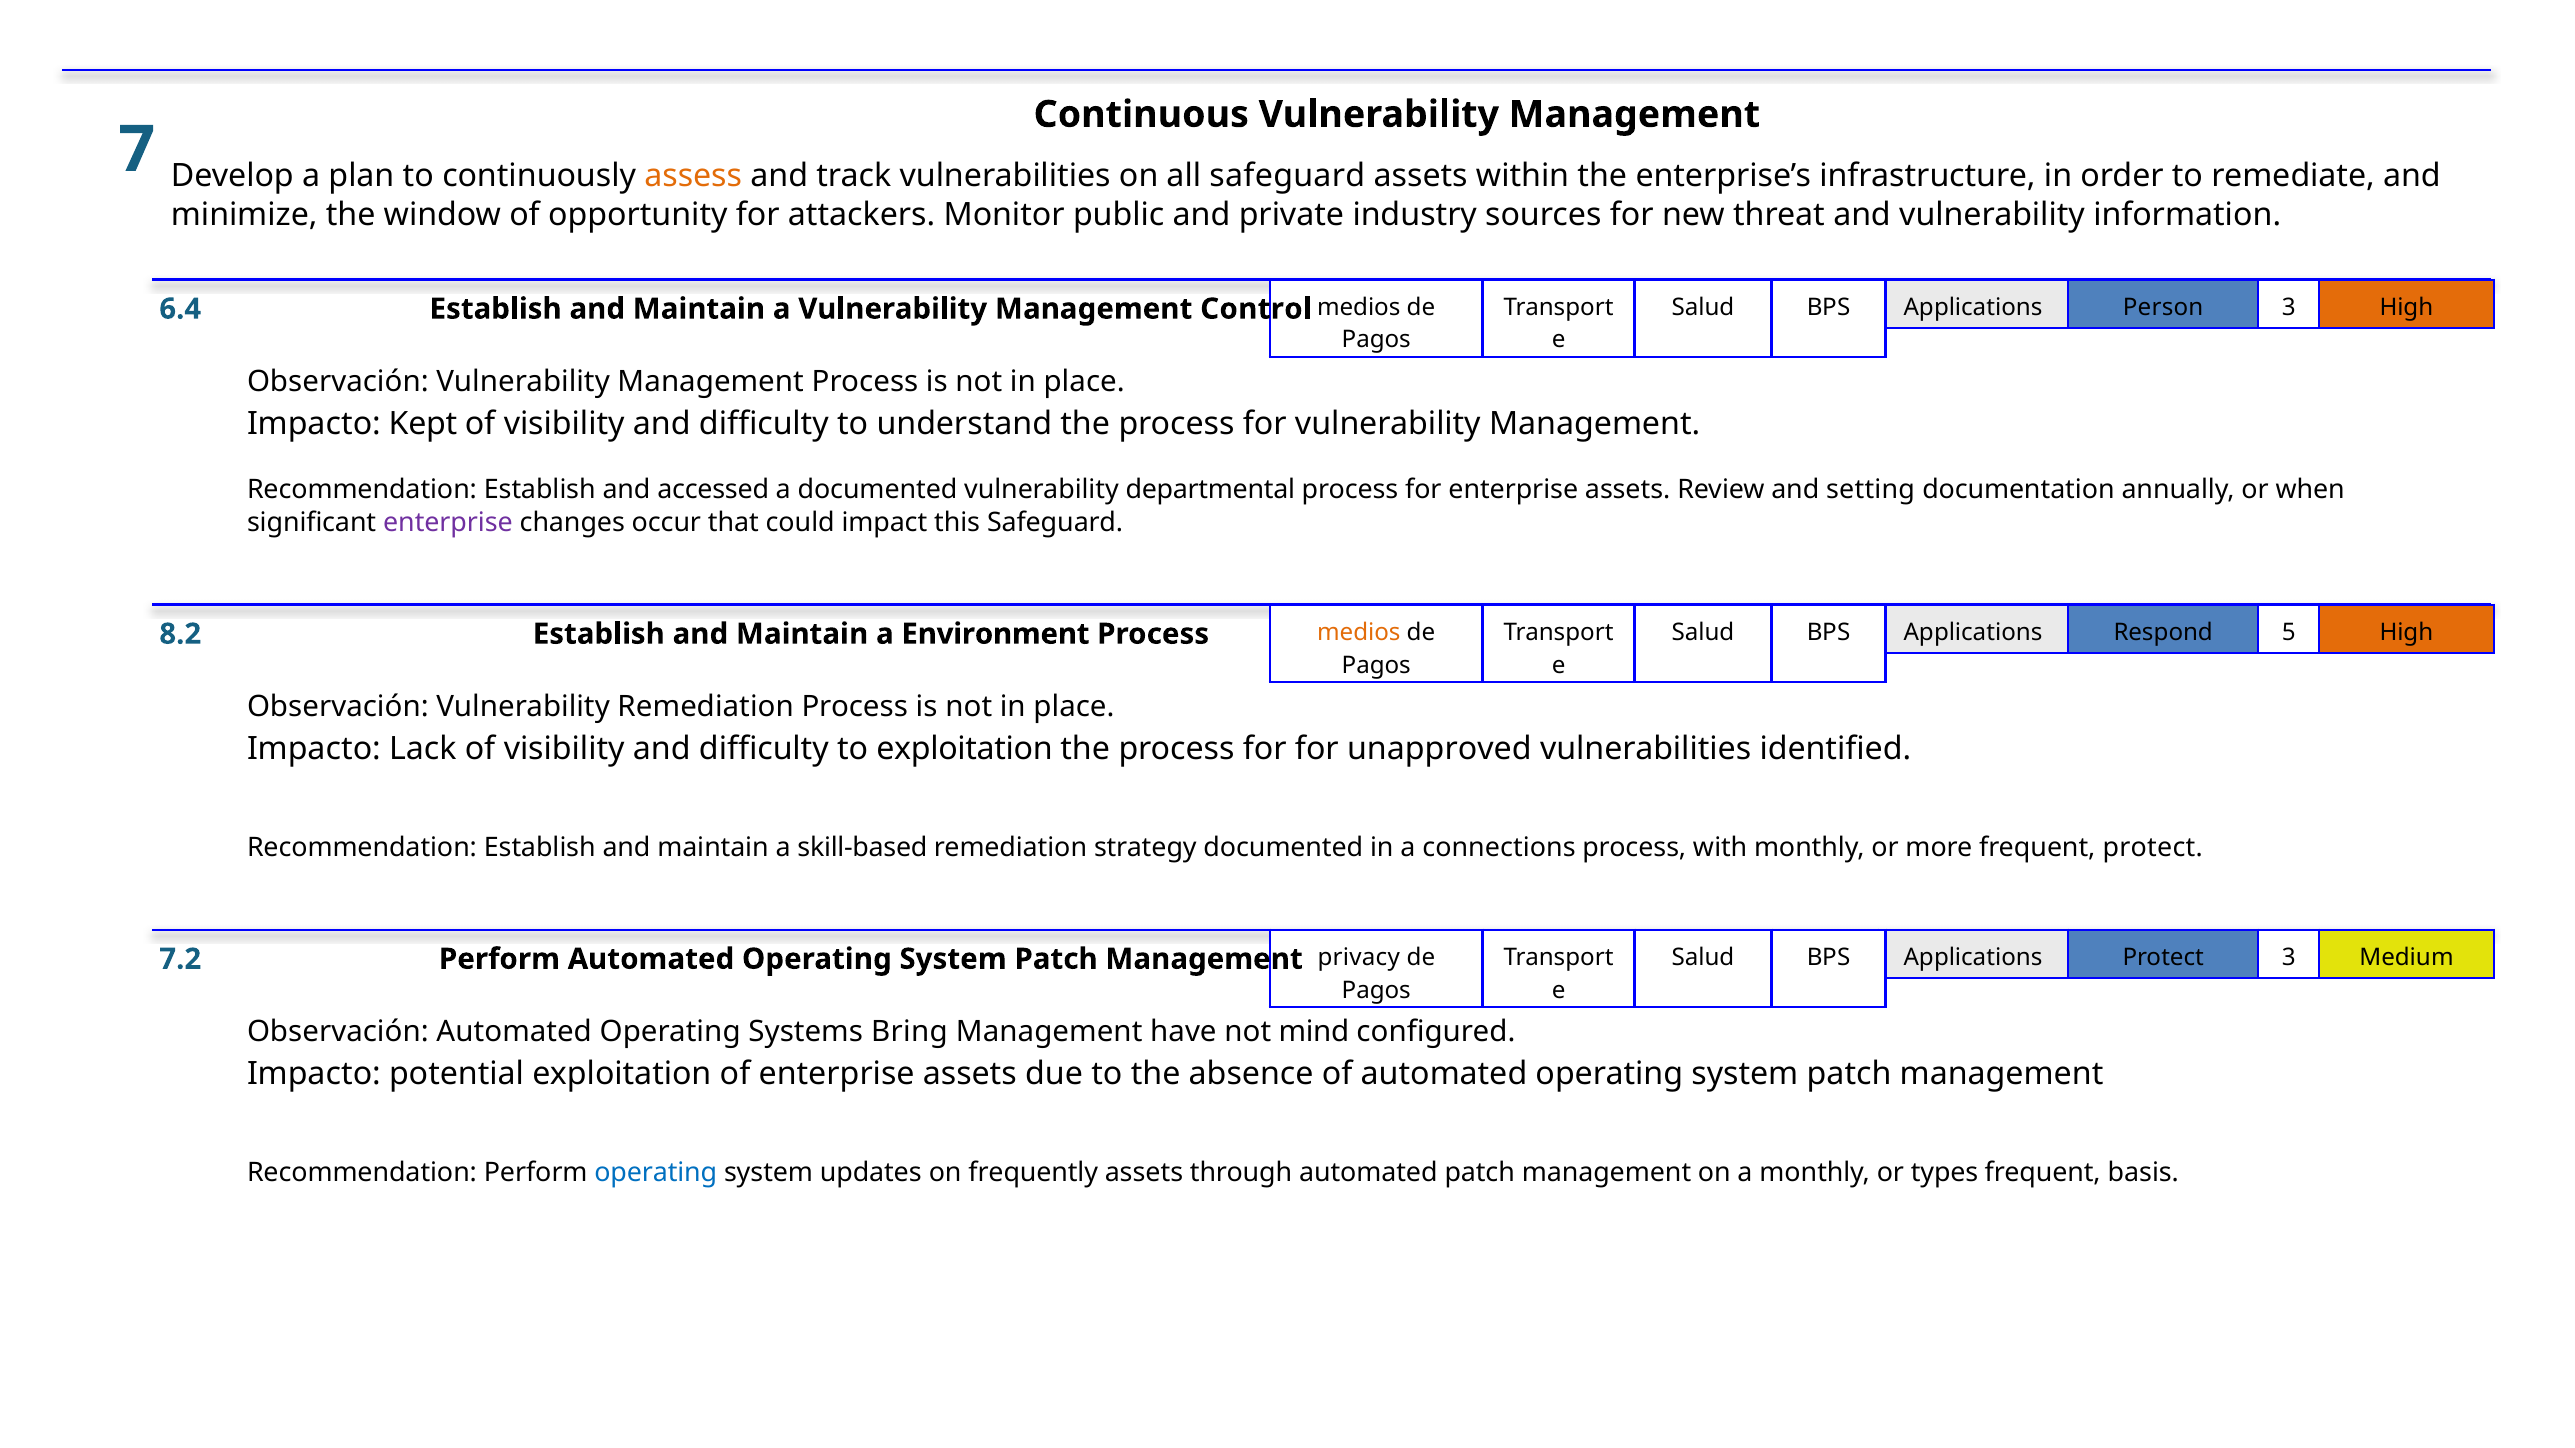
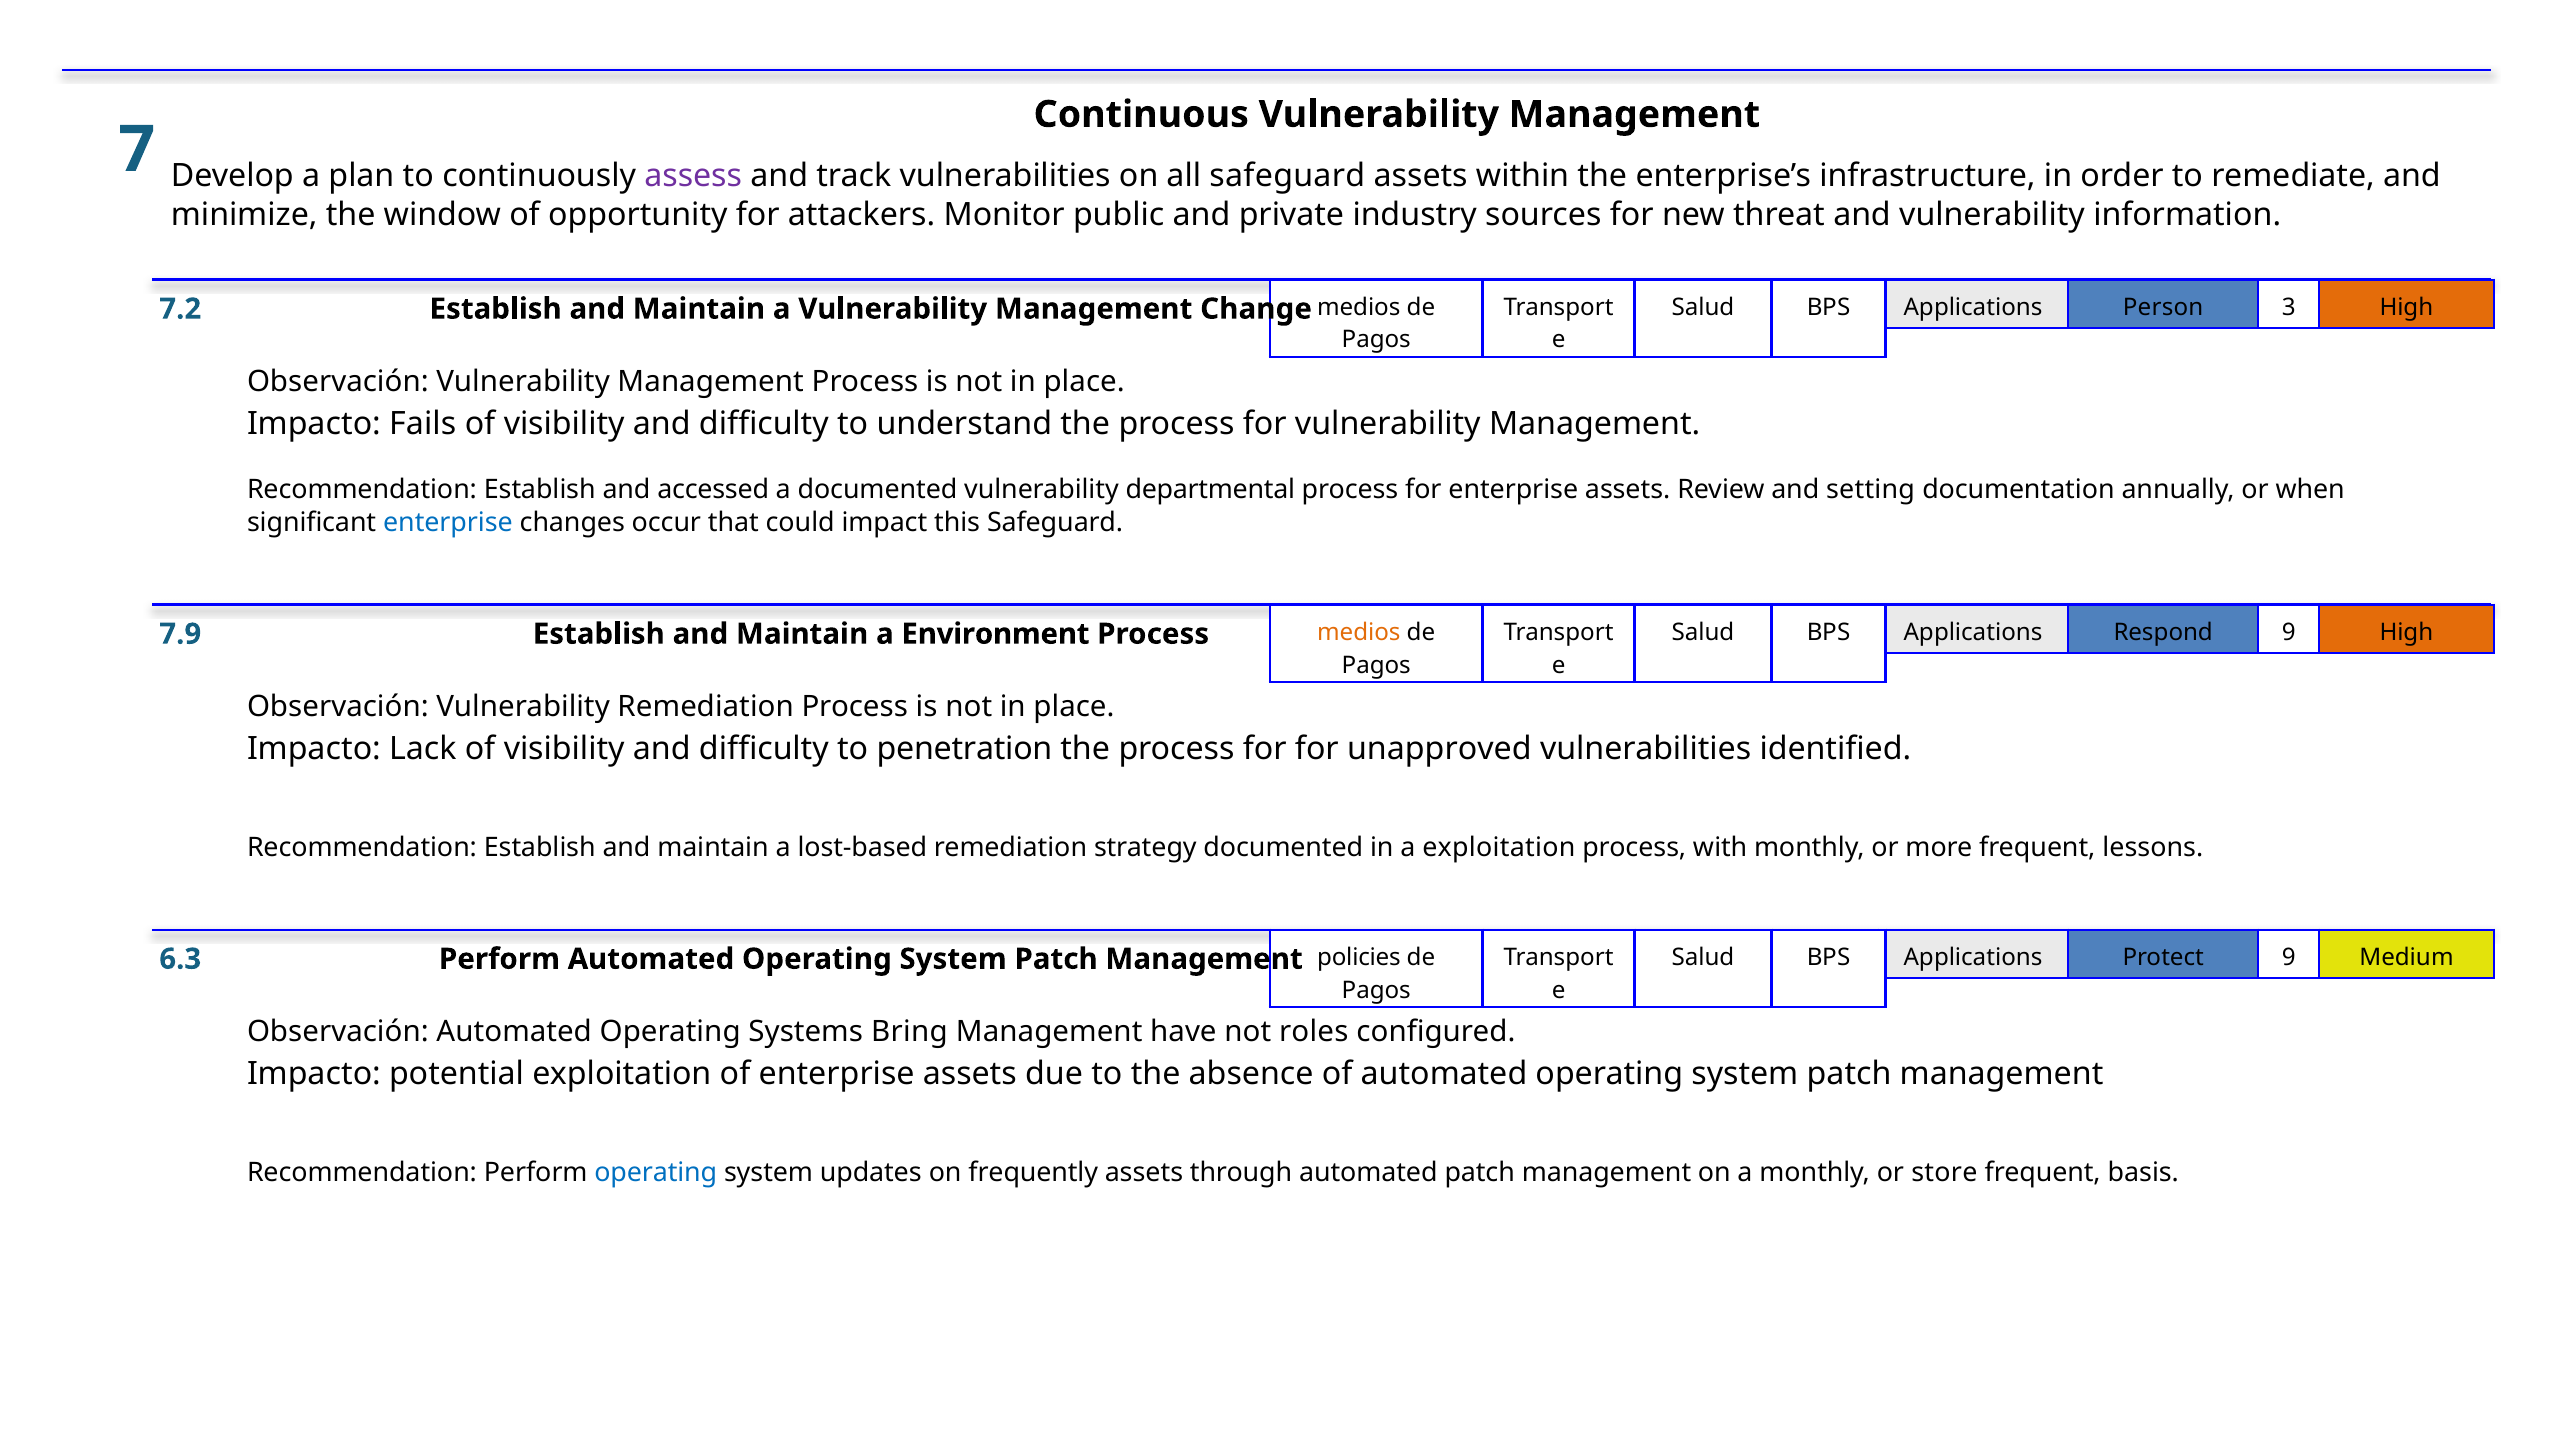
assess colour: orange -> purple
6.4: 6.4 -> 7.2
Control: Control -> Change
Kept: Kept -> Fails
enterprise at (448, 522) colour: purple -> blue
Respond 5: 5 -> 9
8.2: 8.2 -> 7.9
to exploitation: exploitation -> penetration
skill-based: skill-based -> lost-based
a connections: connections -> exploitation
frequent protect: protect -> lessons
privacy: privacy -> policies
Protect 3: 3 -> 9
7.2: 7.2 -> 6.3
mind: mind -> roles
types: types -> store
